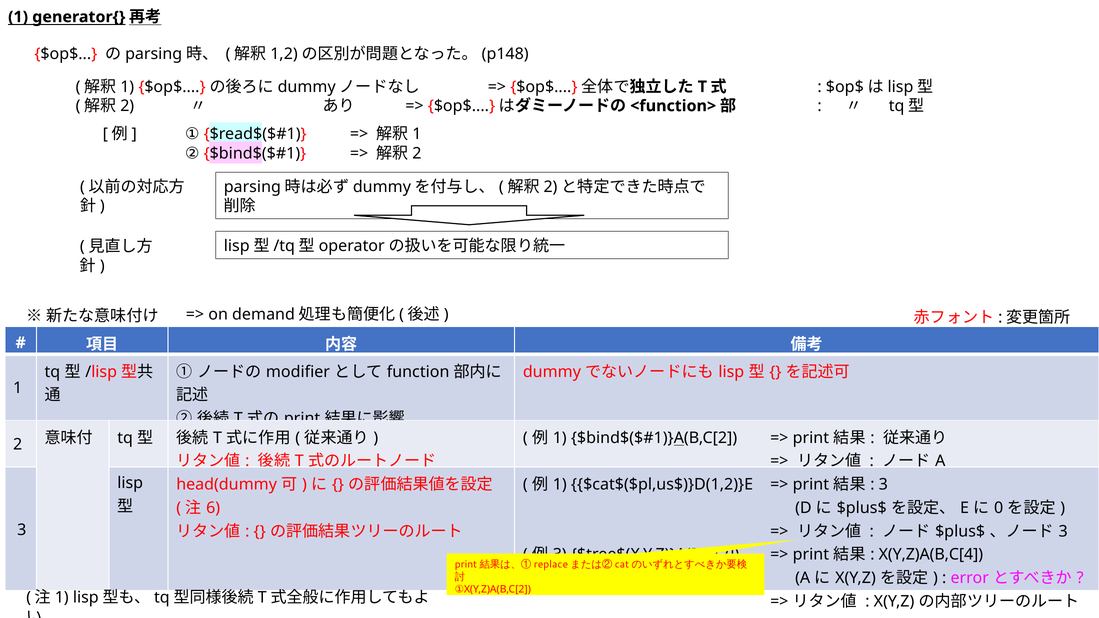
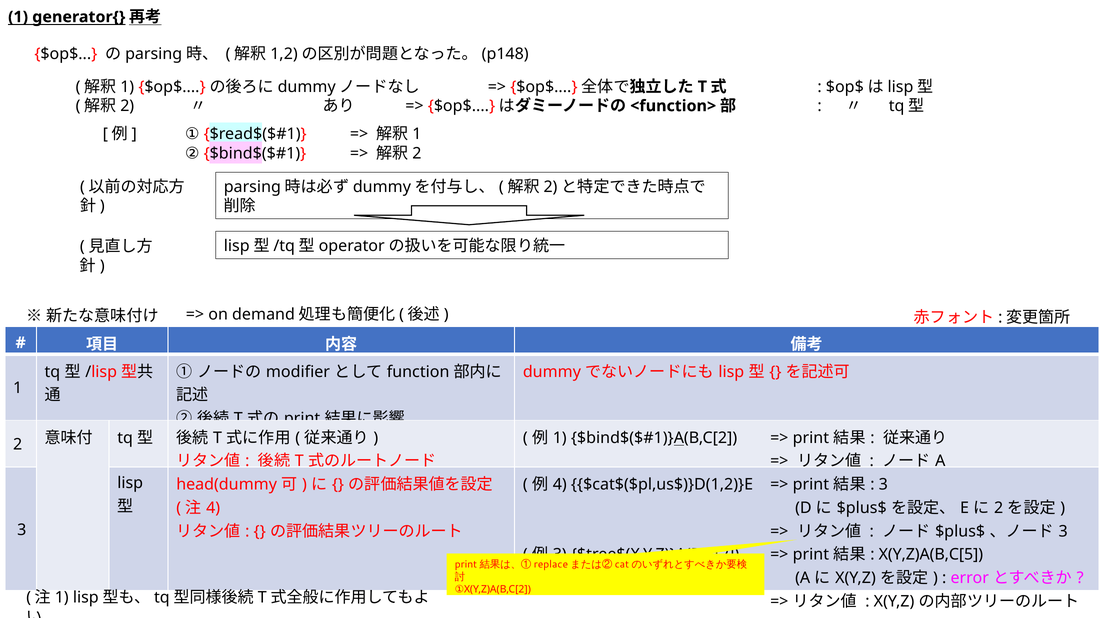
1 at (560, 485): 1 -> 4
6 at (213, 508): 6 -> 4
0 at (999, 508): 0 -> 2
X(Y,Z)A(B,C[4: X(Y,Z)A(B,C[4 -> X(Y,Z)A(B,C[5
